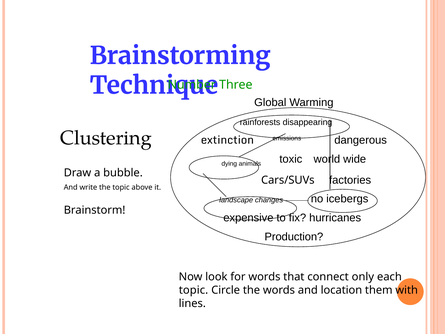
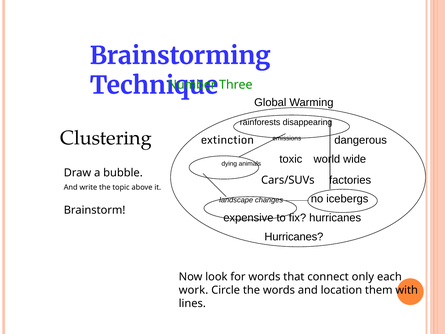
Production at (294, 237): Production -> Hurricanes
topic at (194, 290): topic -> work
